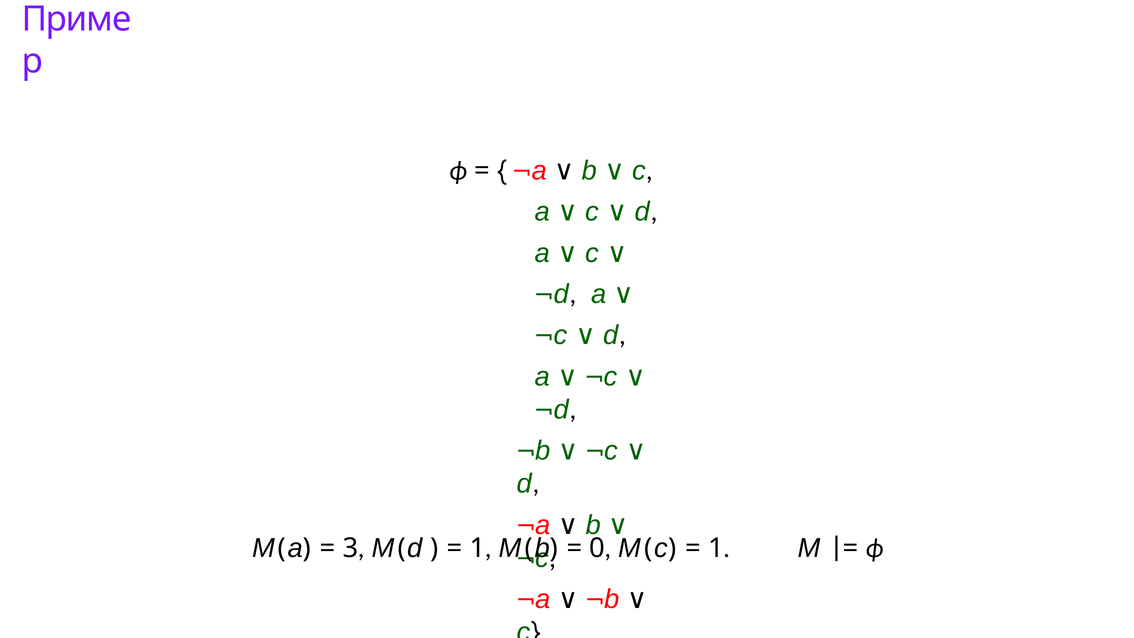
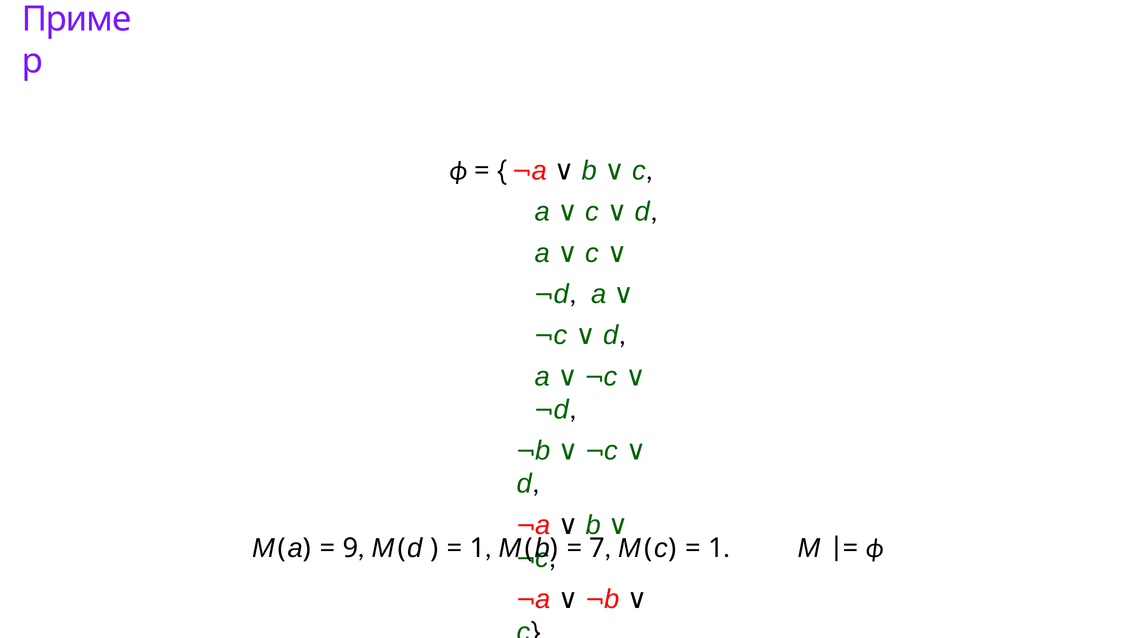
3: 3 -> 9
0: 0 -> 7
